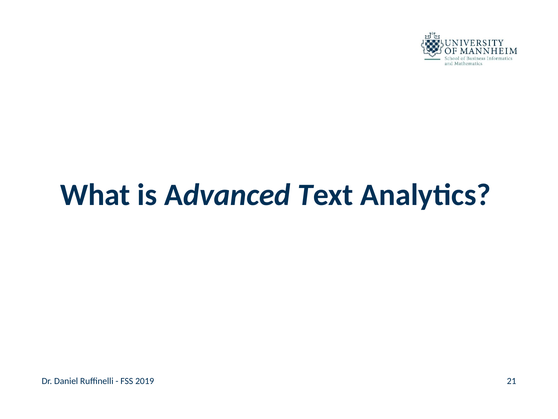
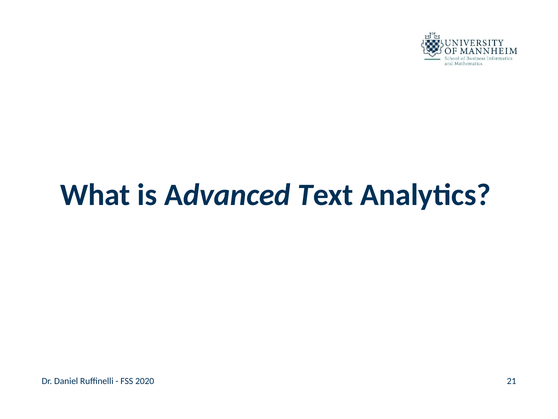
2019: 2019 -> 2020
